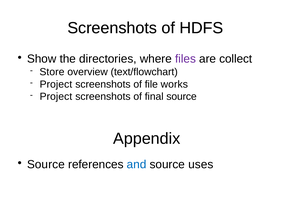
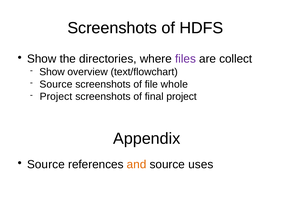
Store at (52, 72): Store -> Show
Project at (56, 84): Project -> Source
works: works -> whole
final source: source -> project
and colour: blue -> orange
